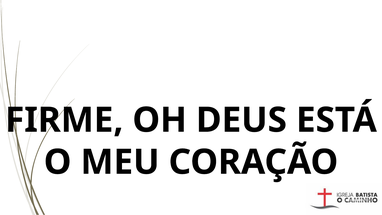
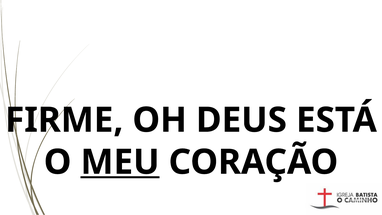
MEU underline: none -> present
